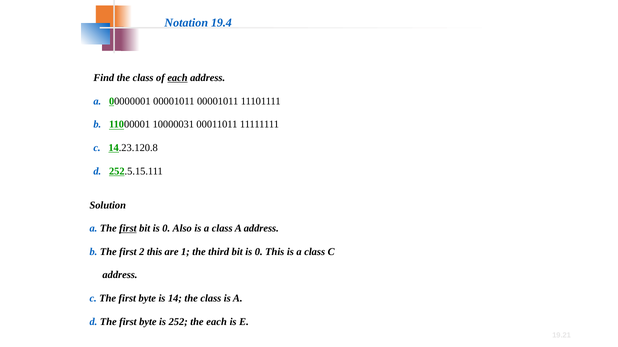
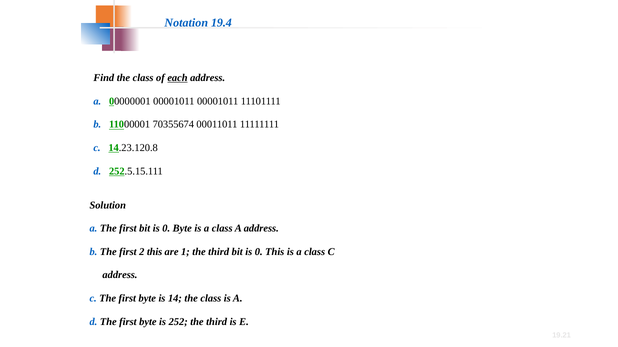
10000031: 10000031 -> 70355674
first at (128, 229) underline: present -> none
0 Also: Also -> Byte
252 the each: each -> third
